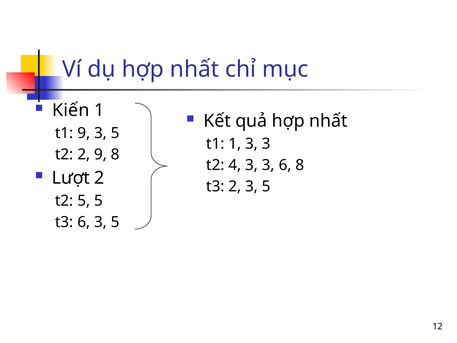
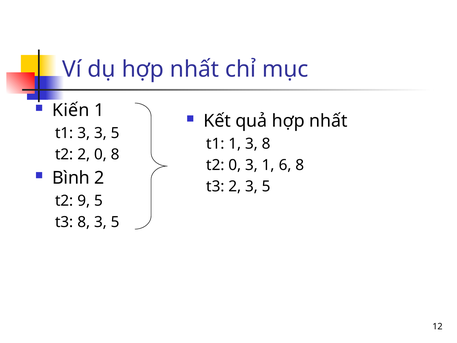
t1 9: 9 -> 3
1 3 3: 3 -> 8
2 9: 9 -> 0
t2 4: 4 -> 0
3 at (268, 165): 3 -> 1
Lượt: Lượt -> Bình
t2 5: 5 -> 9
t3 6: 6 -> 8
